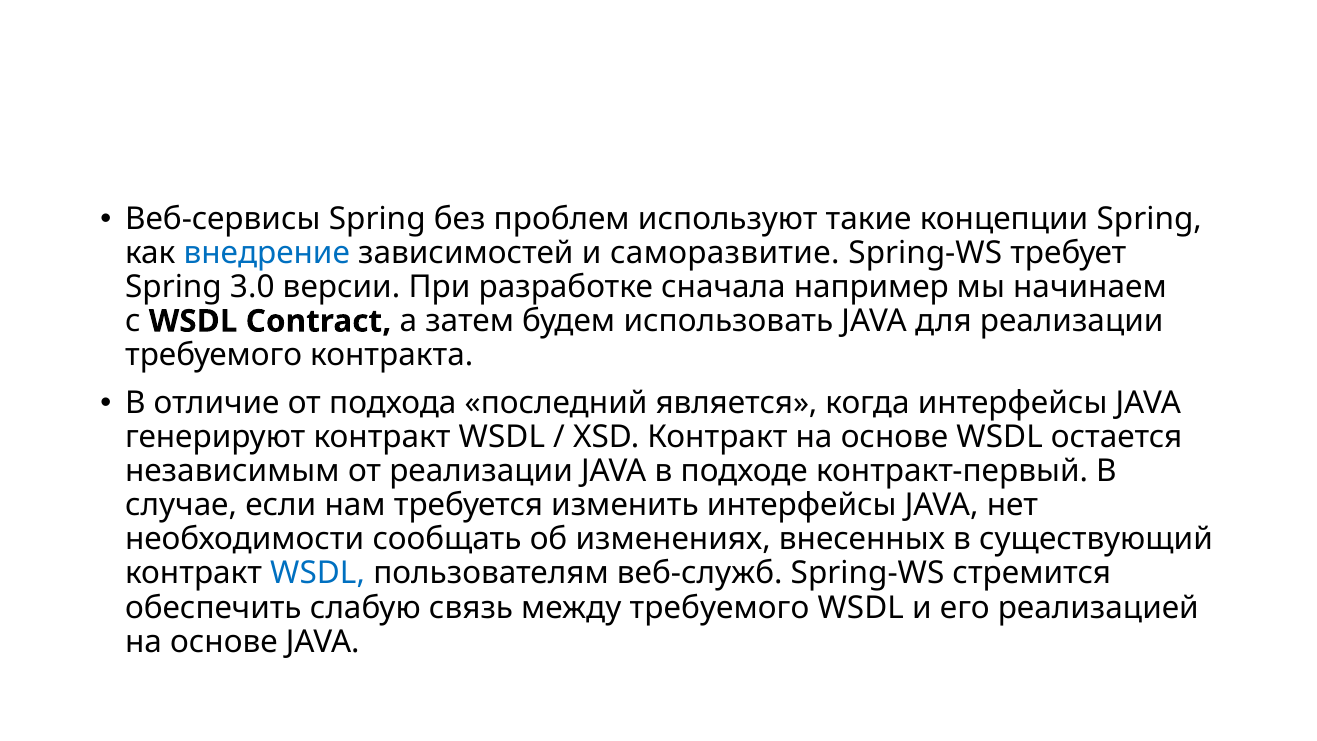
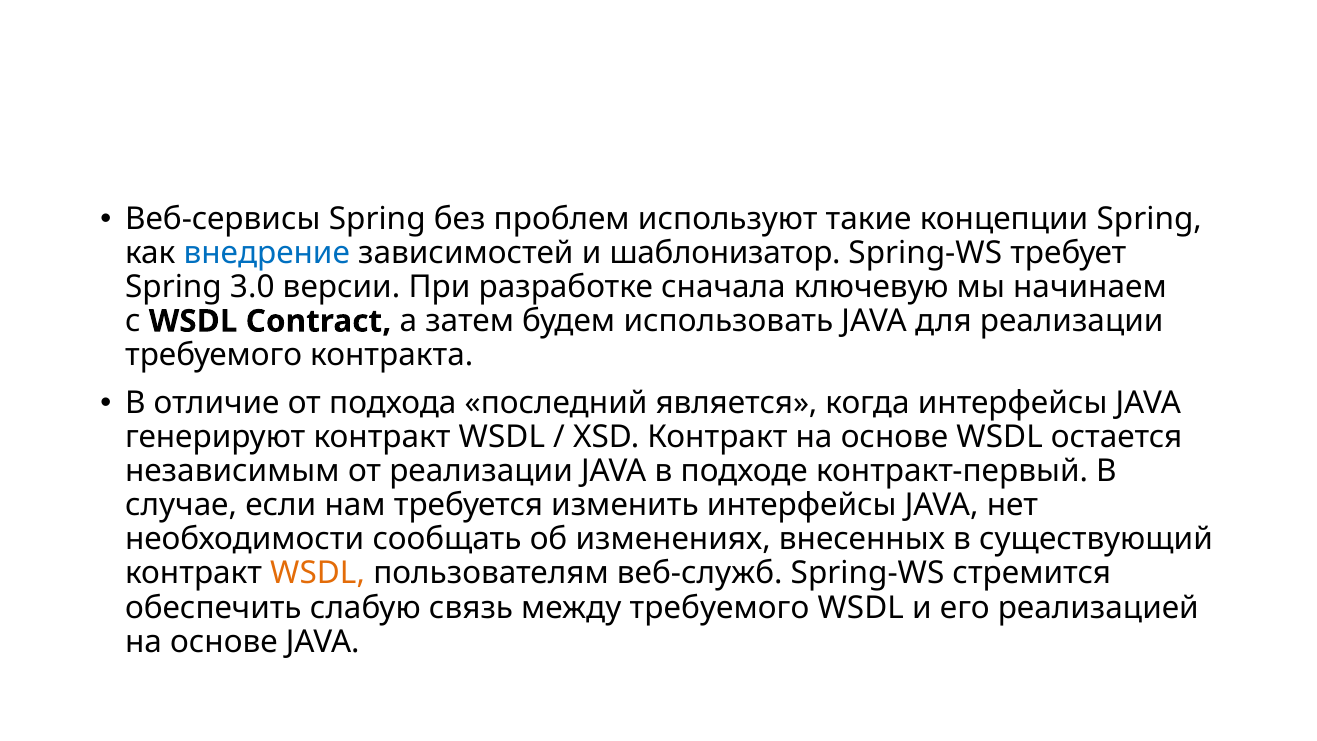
саморазвитие: саморазвитие -> шаблонизатор
например: например -> ключевую
WSDL at (318, 573) colour: blue -> orange
